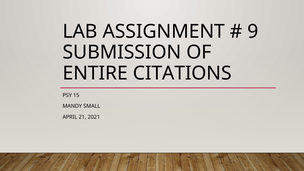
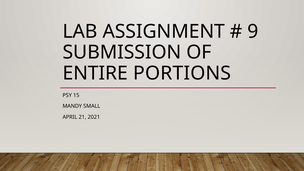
CITATIONS: CITATIONS -> PORTIONS
